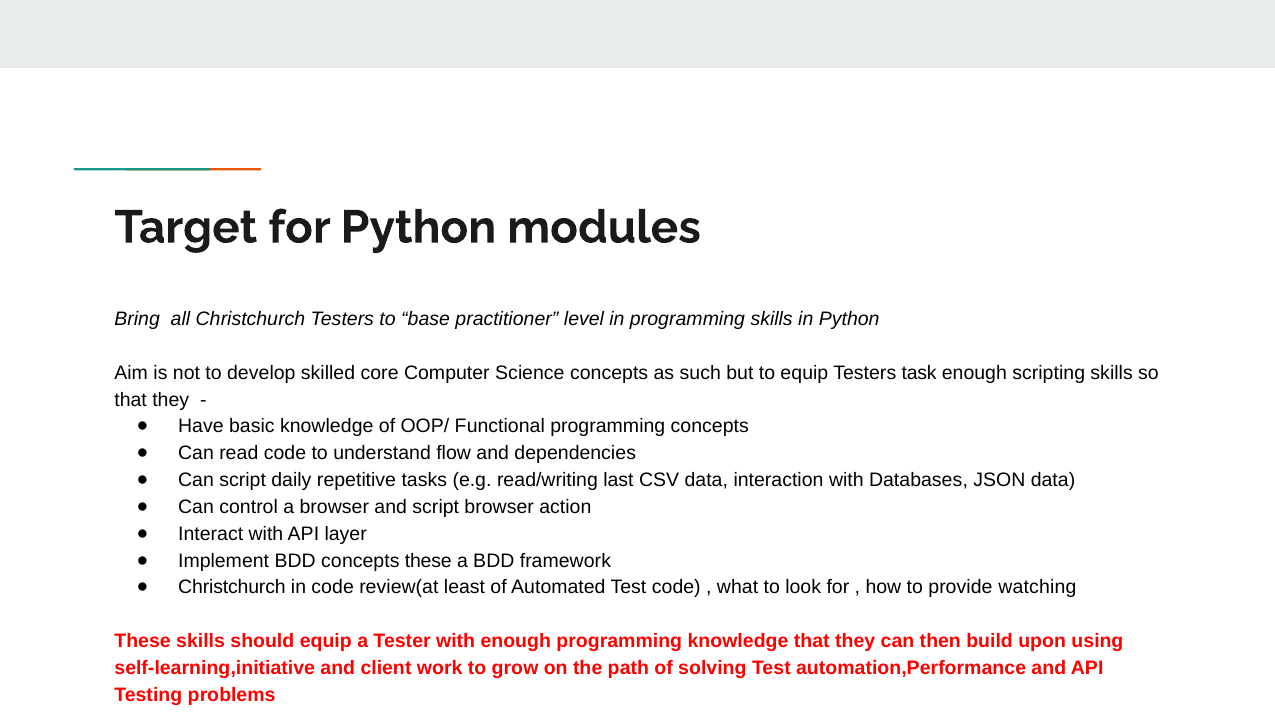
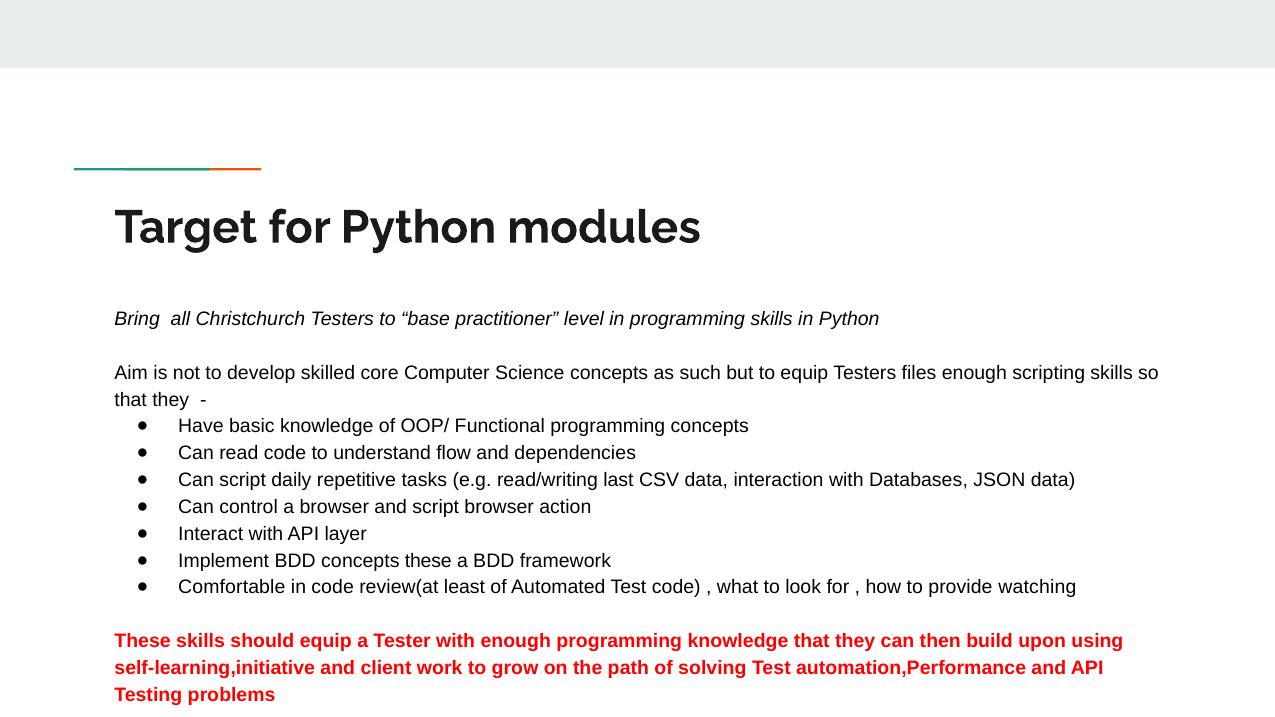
task: task -> files
Christchurch at (232, 588): Christchurch -> Comfortable
